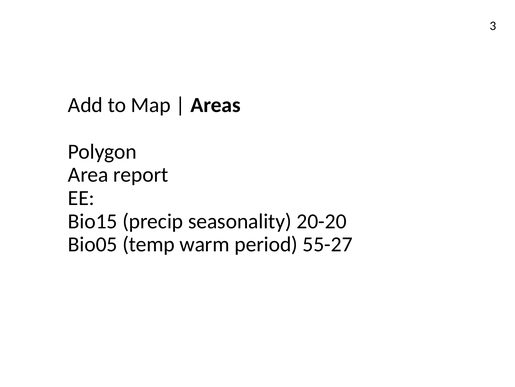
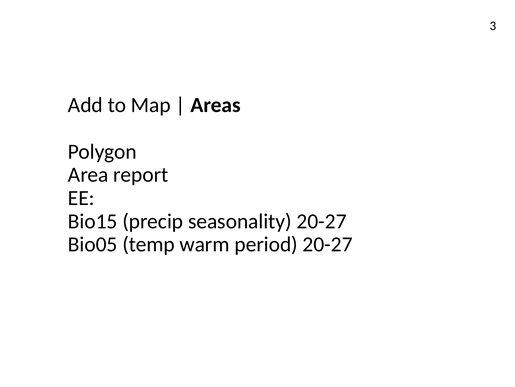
seasonality 20-20: 20-20 -> 20-27
period 55-27: 55-27 -> 20-27
